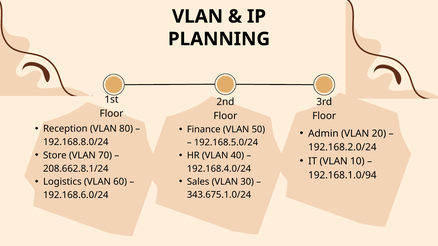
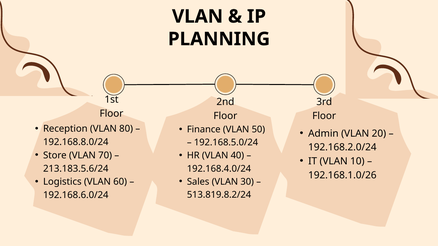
208.662.8.1/24: 208.662.8.1/24 -> 213.183.5.6/24
192.168.1.0/94: 192.168.1.0/94 -> 192.168.1.0/26
343.675.1.0/24: 343.675.1.0/24 -> 513.819.8.2/24
